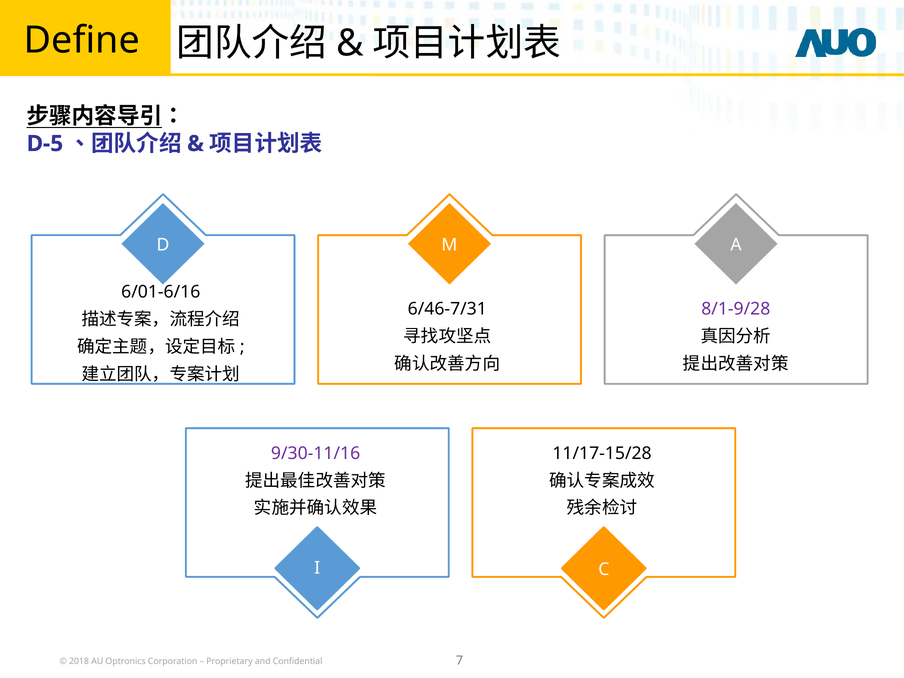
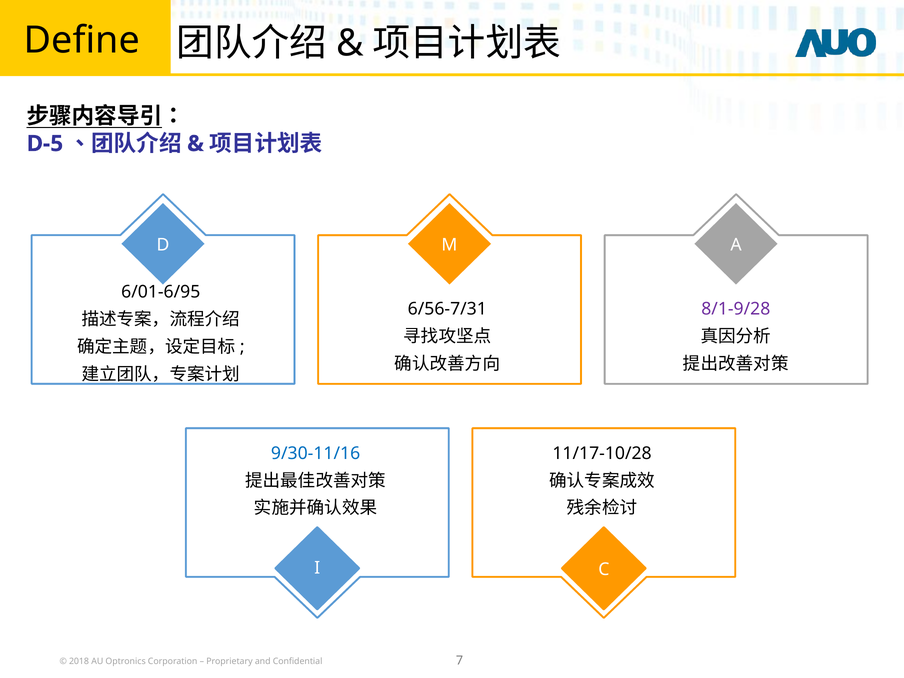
6/01-6/16: 6/01-6/16 -> 6/01-6/95
6/46-7/31: 6/46-7/31 -> 6/56-7/31
9/30-11/16 colour: purple -> blue
11/17-15/28: 11/17-15/28 -> 11/17-10/28
